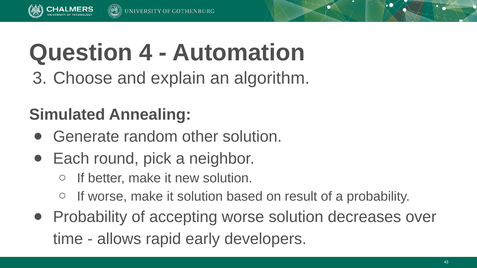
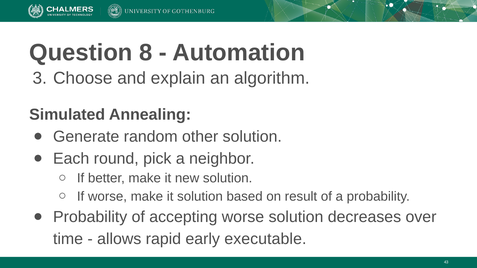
4: 4 -> 8
developers: developers -> executable
